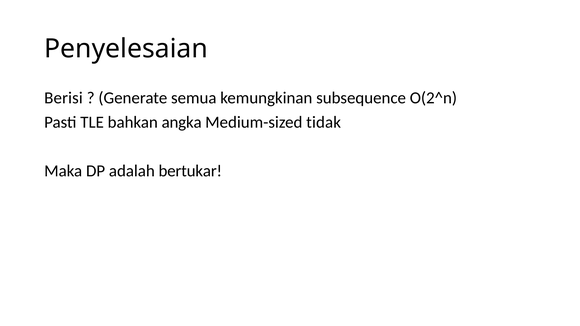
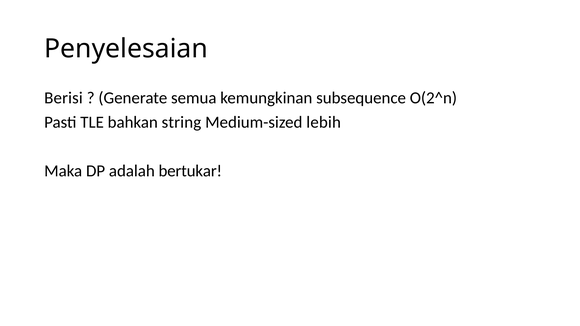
angka: angka -> string
tidak: tidak -> lebih
